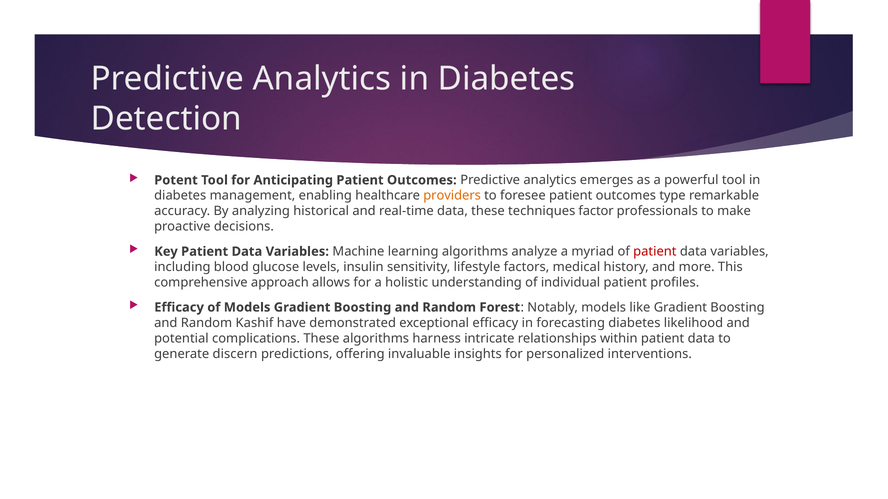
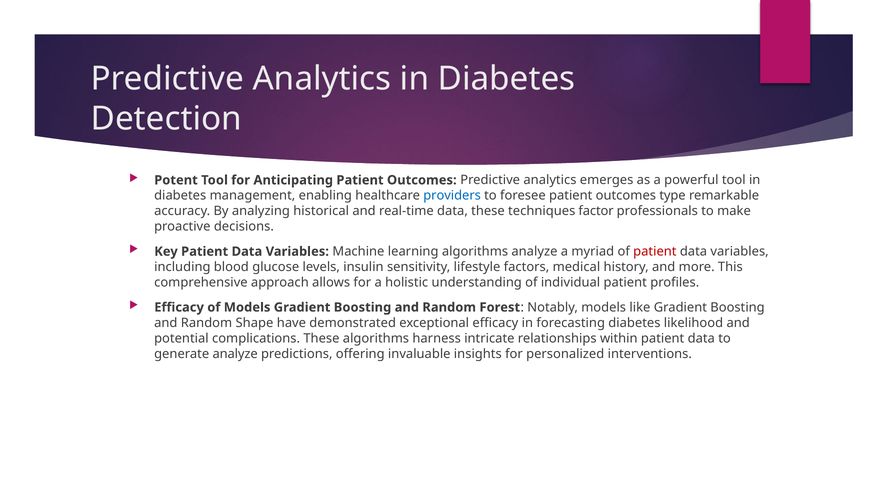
providers colour: orange -> blue
Kashif: Kashif -> Shape
generate discern: discern -> analyze
